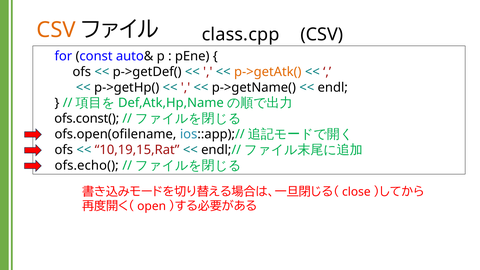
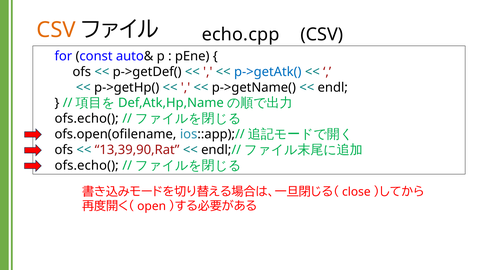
class.cpp: class.cpp -> echo.cpp
p->getAtk( colour: orange -> blue
ofs.const( at (87, 119): ofs.const( -> ofs.echo(
10,19,15,Rat: 10,19,15,Rat -> 13,39,90,Rat
